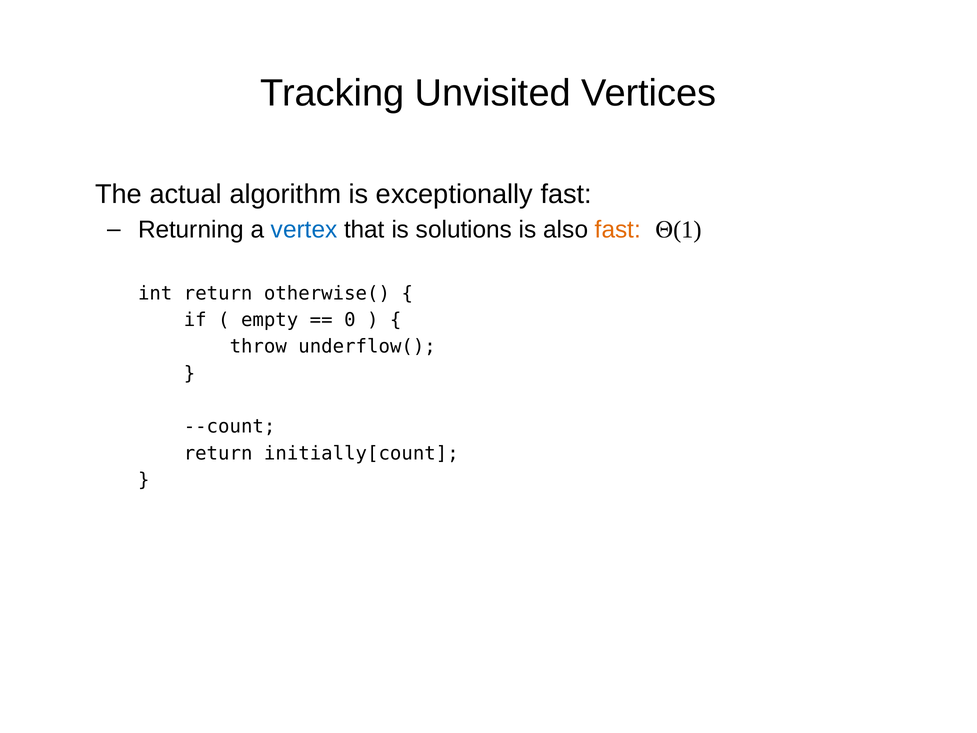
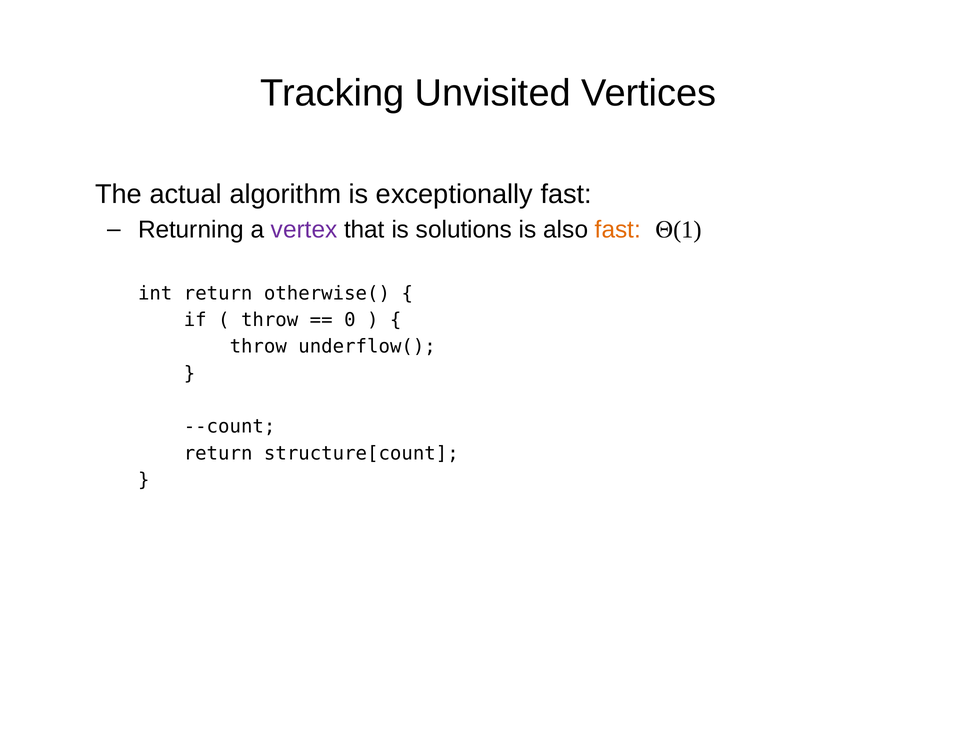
vertex colour: blue -> purple
empty at (270, 320): empty -> throw
initially[count: initially[count -> structure[count
